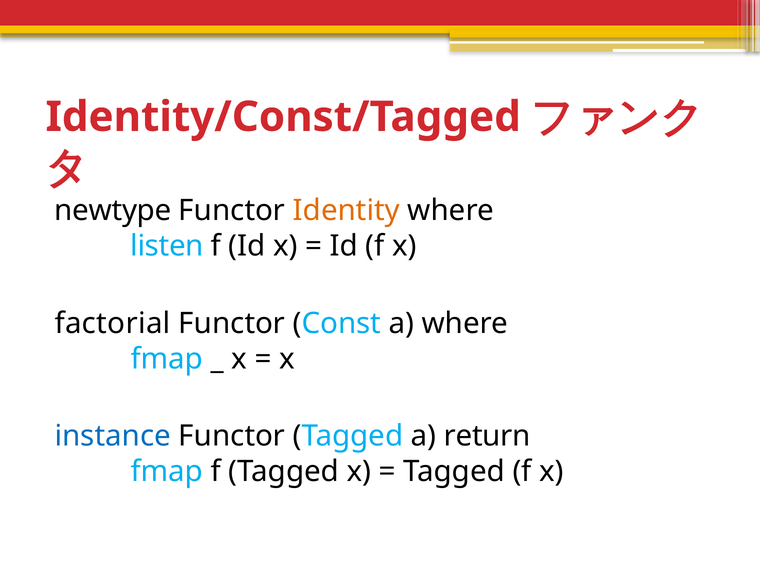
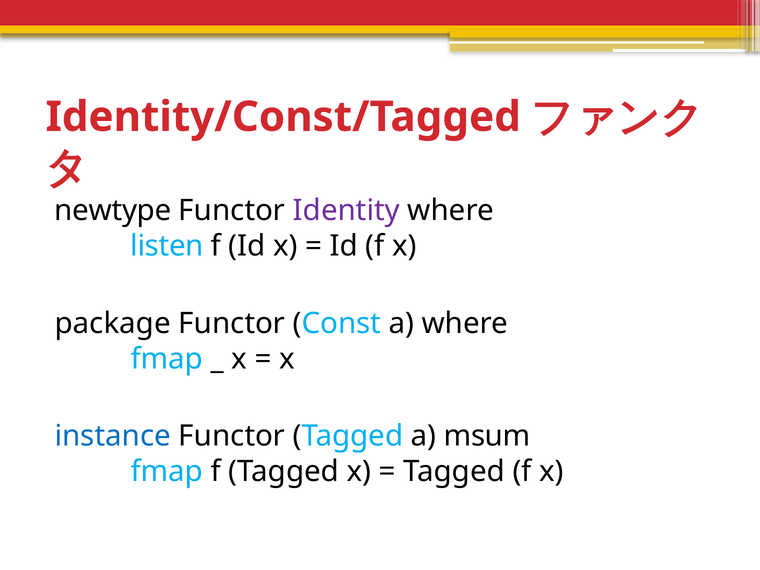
Identity colour: orange -> purple
factorial: factorial -> package
return: return -> msum
